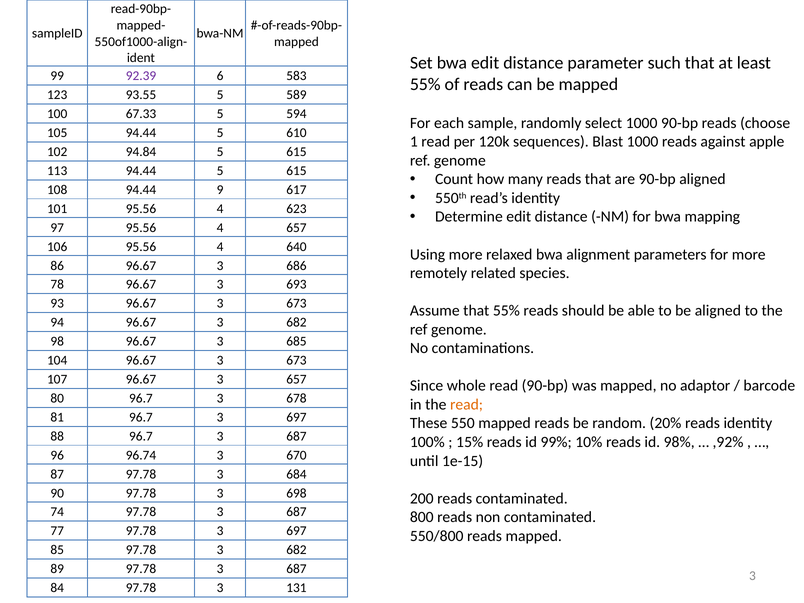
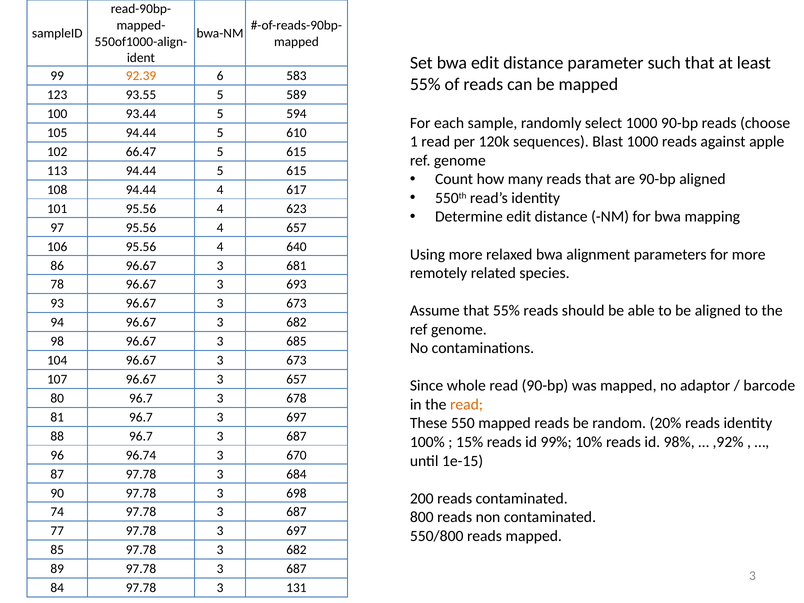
92.39 colour: purple -> orange
67.33: 67.33 -> 93.44
94.84: 94.84 -> 66.47
94.44 9: 9 -> 4
686: 686 -> 681
